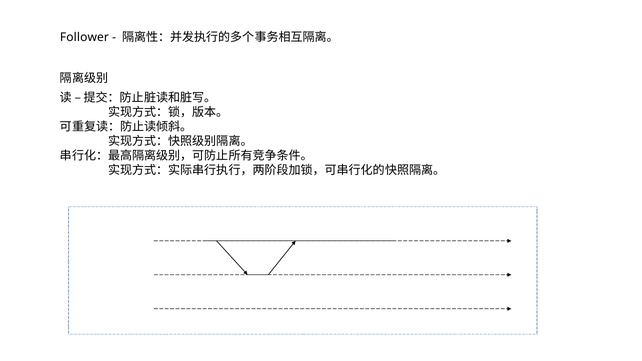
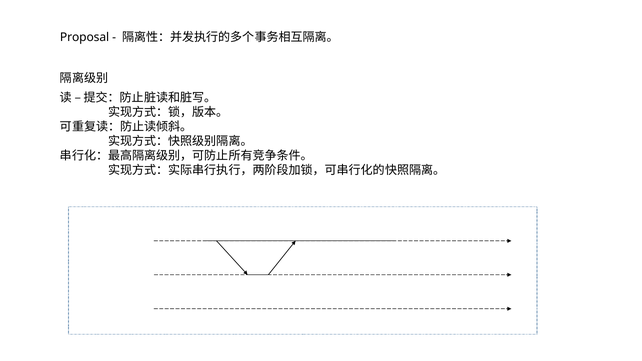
Follower: Follower -> Proposal
